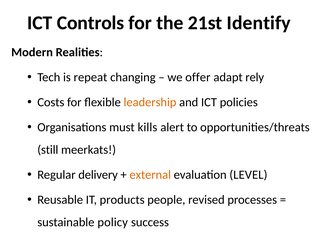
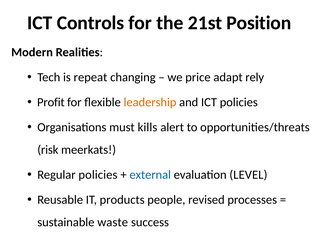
Identify: Identify -> Position
offer: offer -> price
Costs: Costs -> Profit
still: still -> risk
Regular delivery: delivery -> policies
external colour: orange -> blue
policy: policy -> waste
